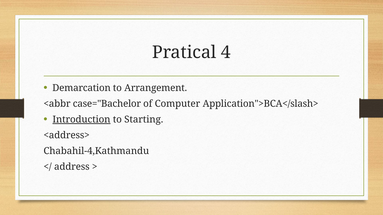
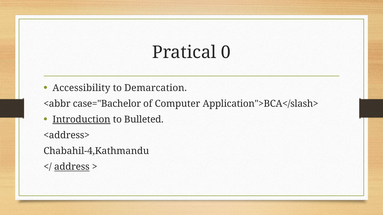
4: 4 -> 0
Demarcation: Demarcation -> Accessibility
Arrangement: Arrangement -> Demarcation
Starting: Starting -> Bulleted
address underline: none -> present
